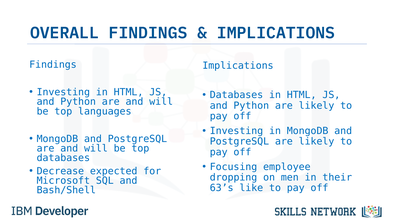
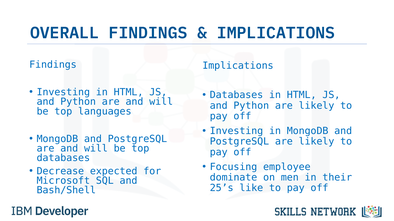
dropping: dropping -> dominate
63’s: 63’s -> 25’s
